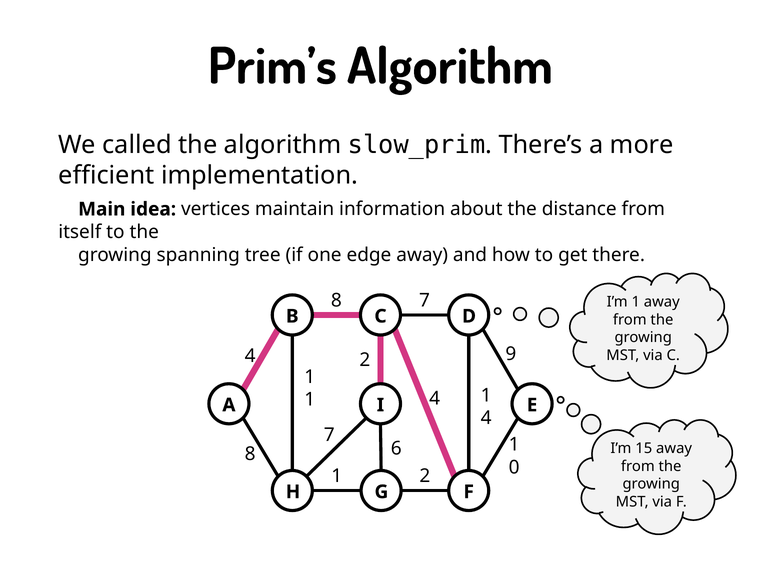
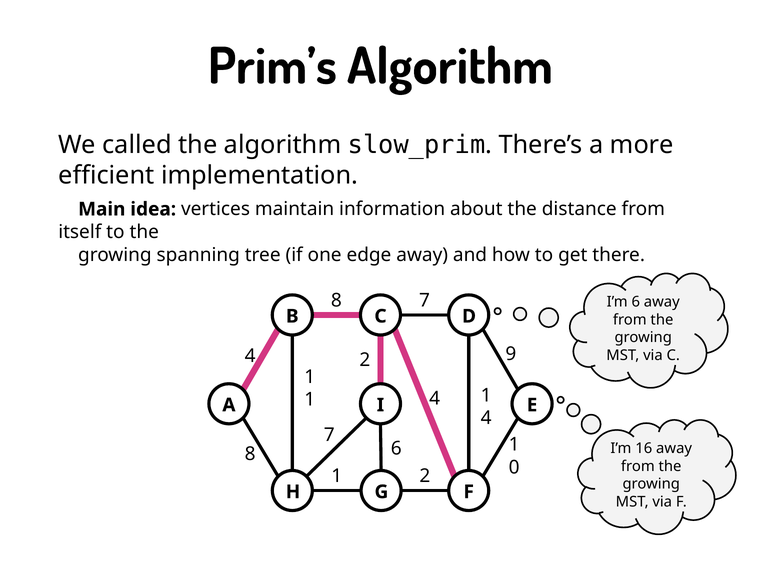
I’m 1: 1 -> 6
15: 15 -> 16
